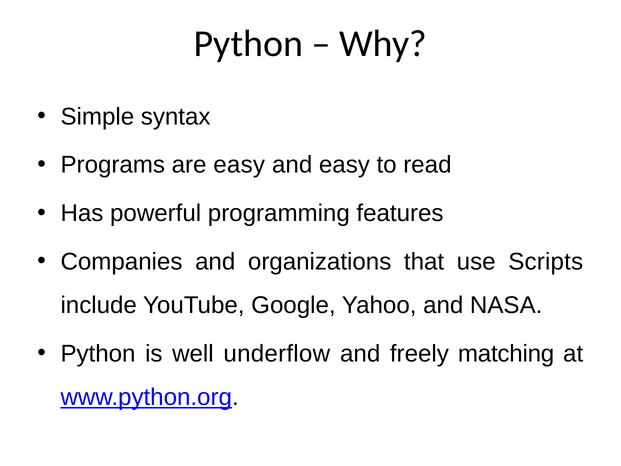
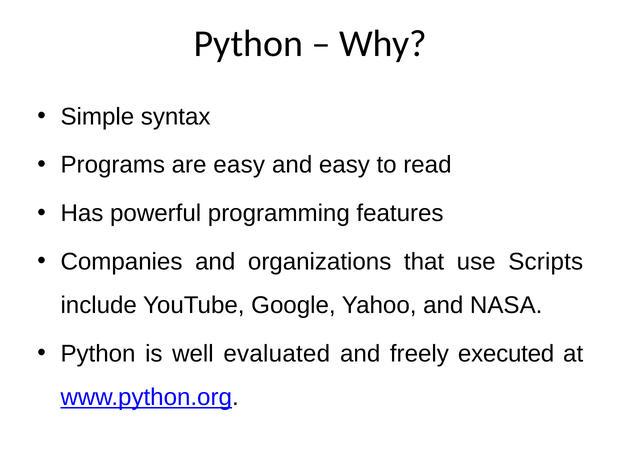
underflow: underflow -> evaluated
matching: matching -> executed
